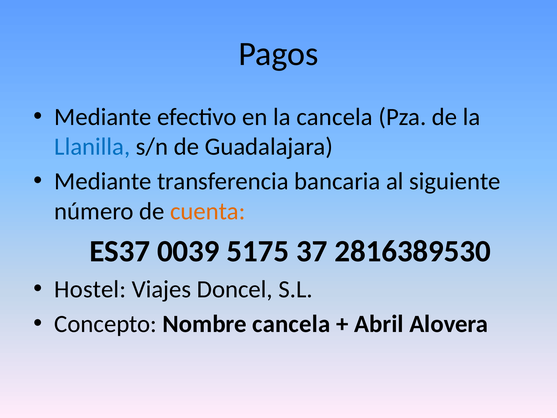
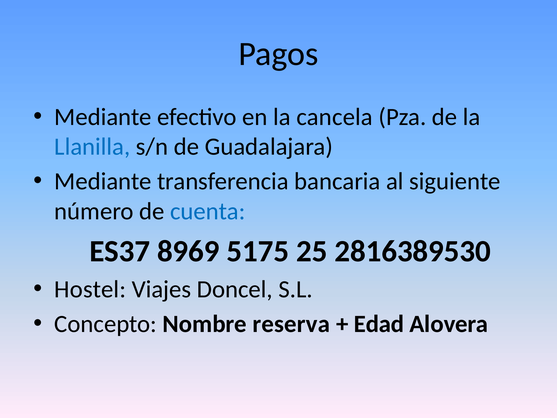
cuenta colour: orange -> blue
0039: 0039 -> 8969
37: 37 -> 25
Nombre cancela: cancela -> reserva
Abril: Abril -> Edad
